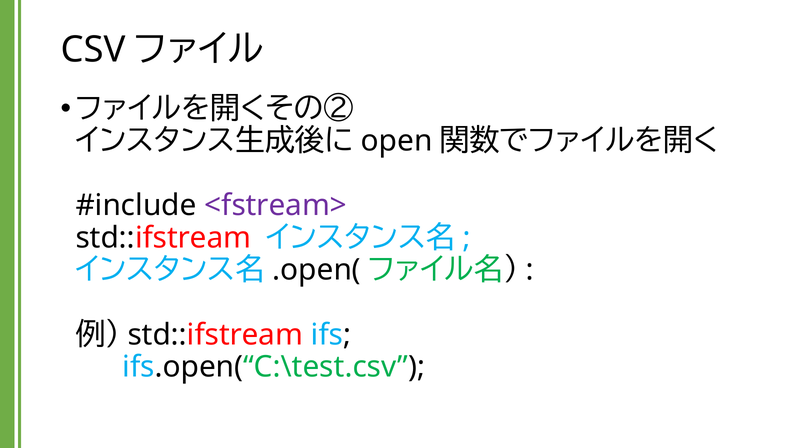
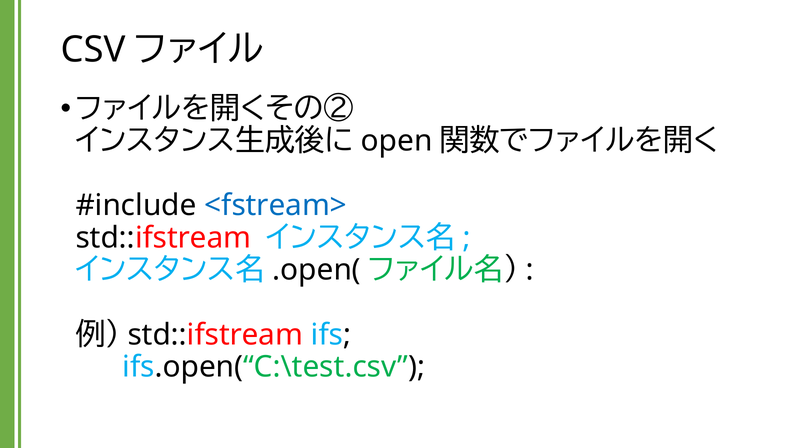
<fstream> colour: purple -> blue
